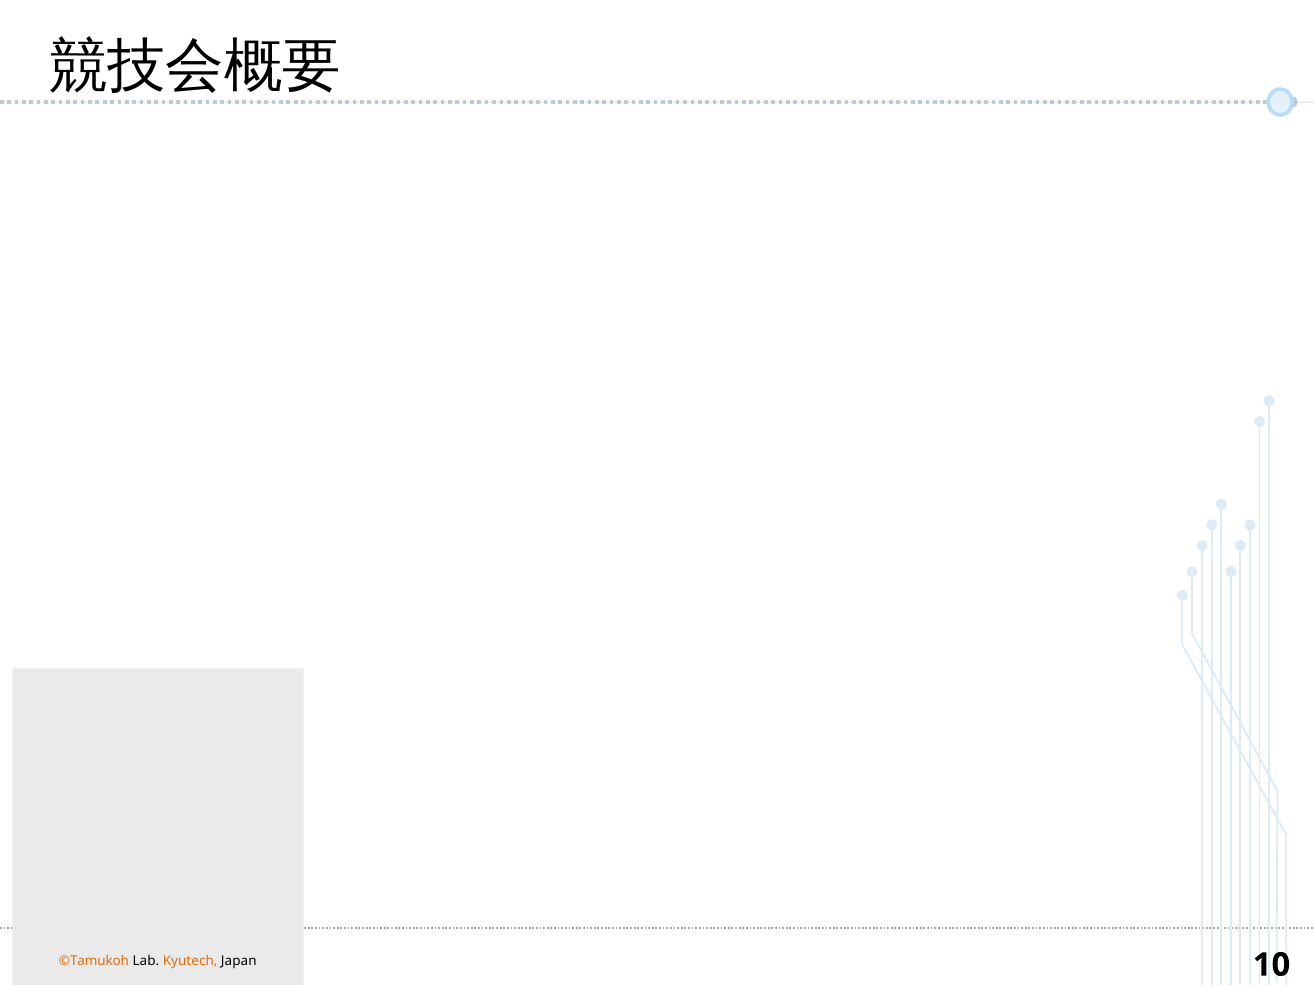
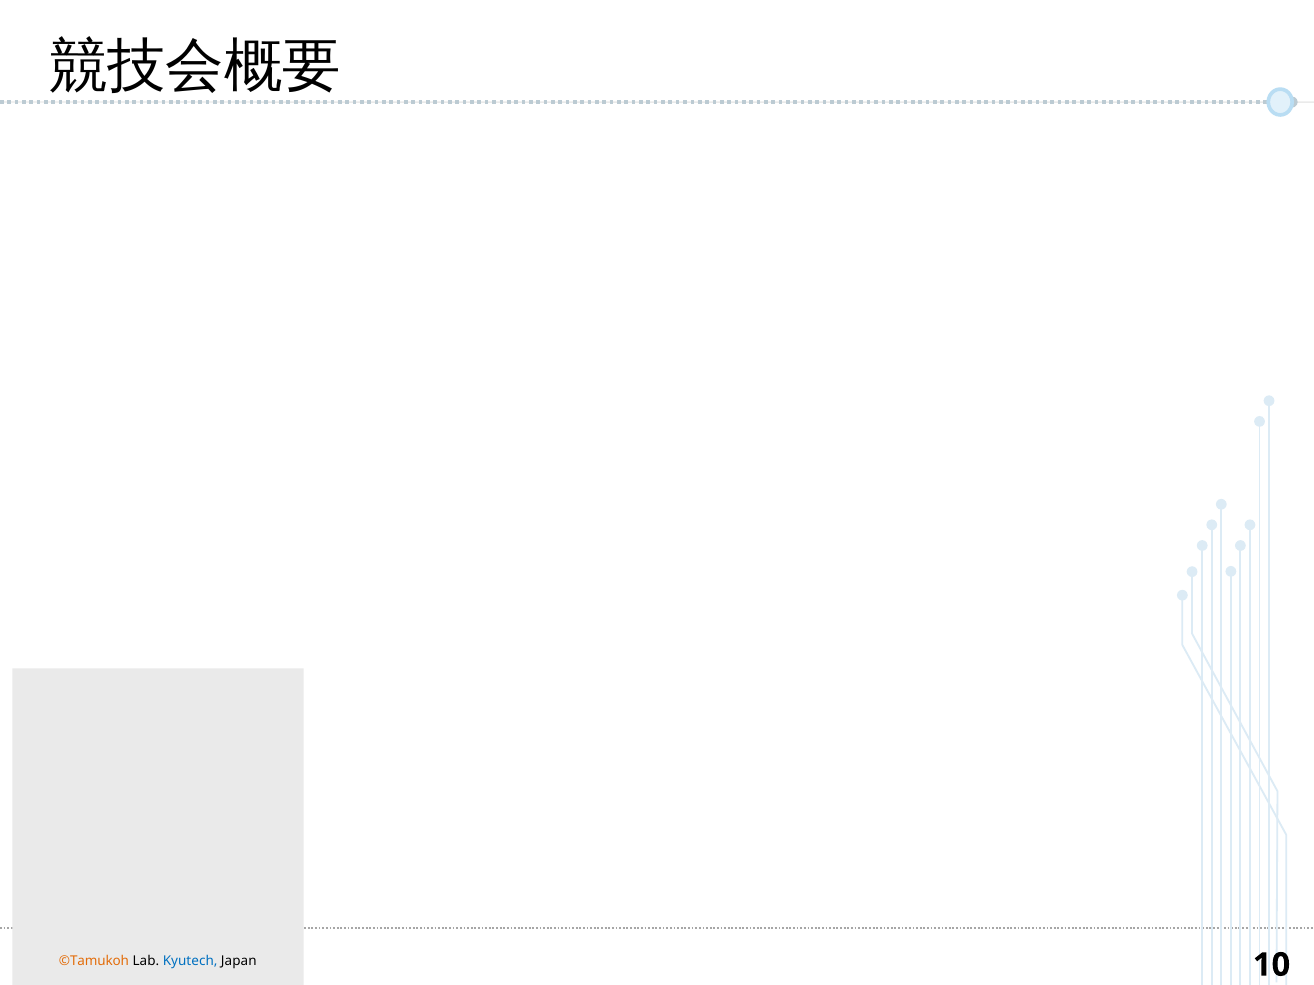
Kyutech colour: orange -> blue
